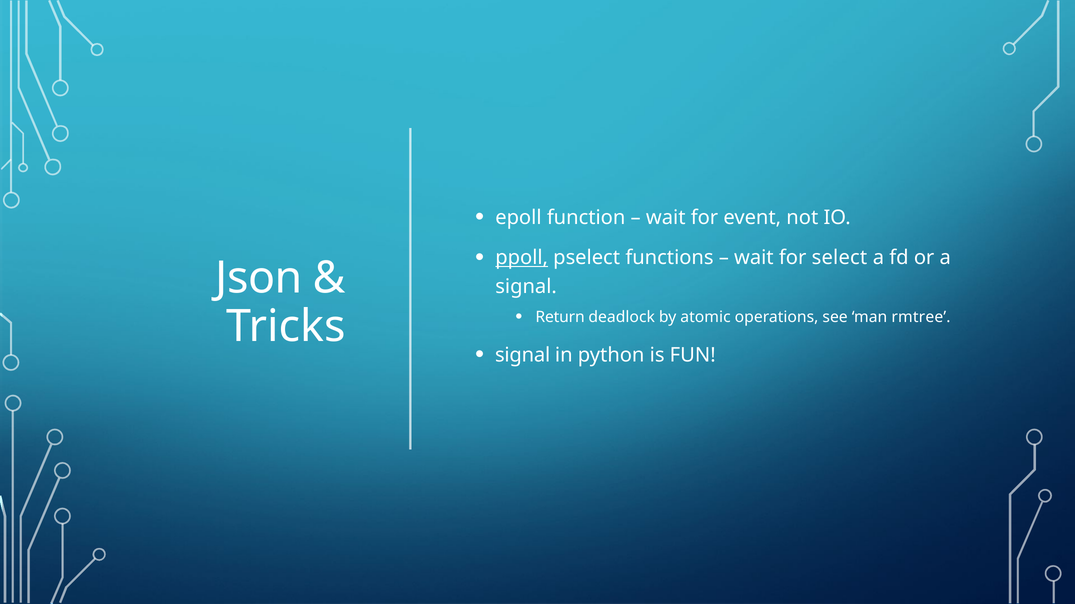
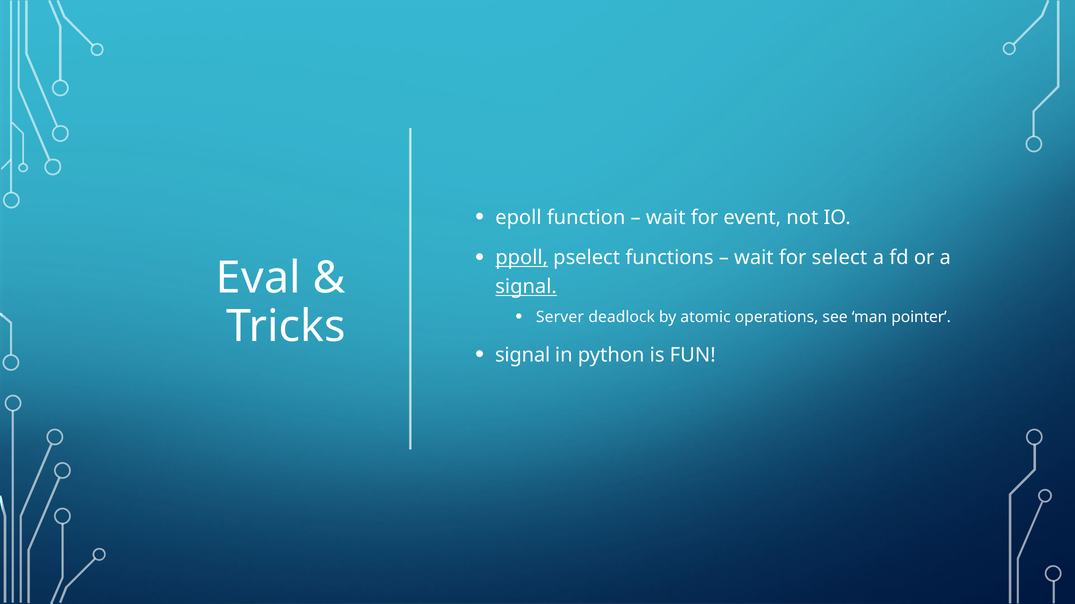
Json: Json -> Eval
signal at (526, 287) underline: none -> present
Return: Return -> Server
rmtree: rmtree -> pointer
